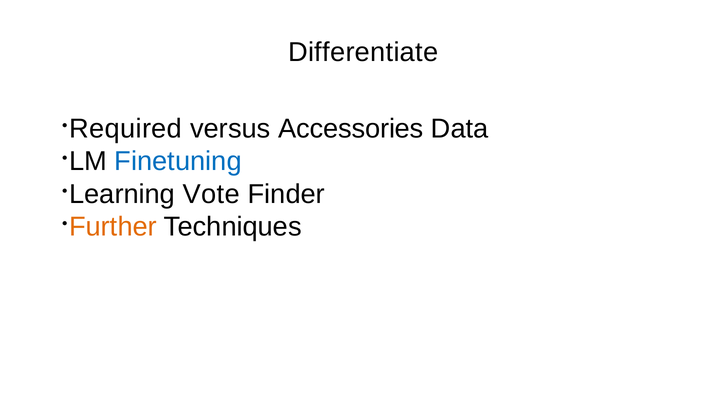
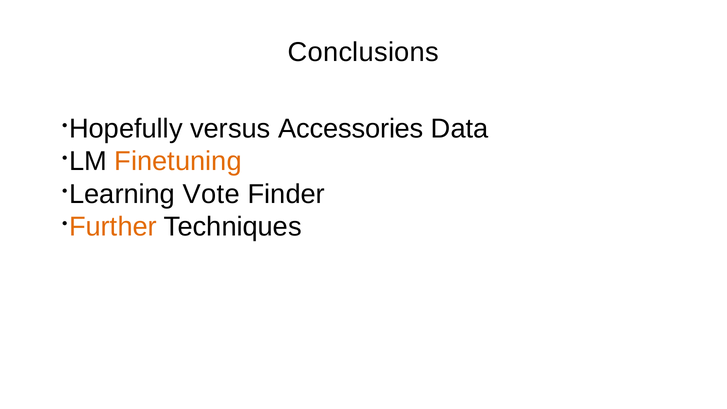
Differentiate: Differentiate -> Conclusions
Required: Required -> Hopefully
Finetuning colour: blue -> orange
